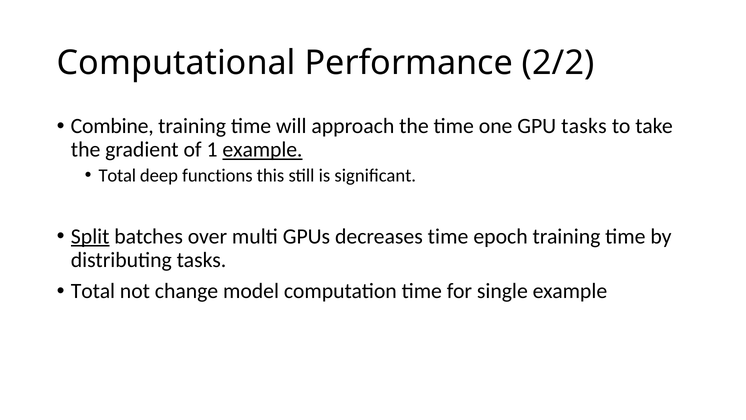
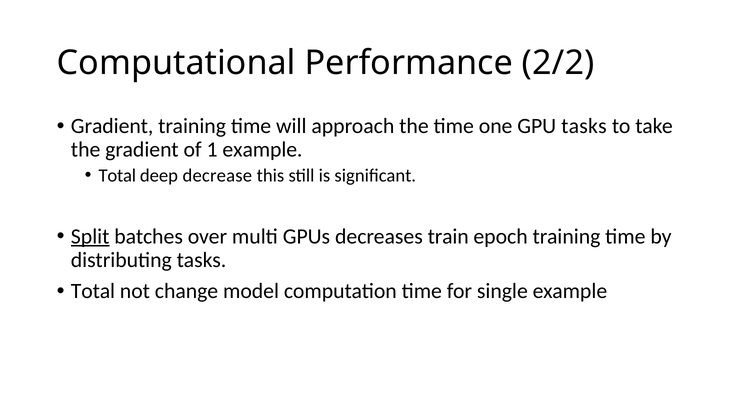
Combine at (112, 126): Combine -> Gradient
example at (262, 150) underline: present -> none
functions: functions -> decrease
decreases time: time -> train
